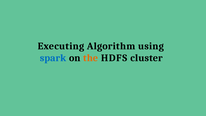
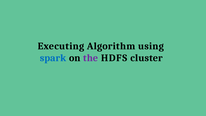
the colour: orange -> purple
